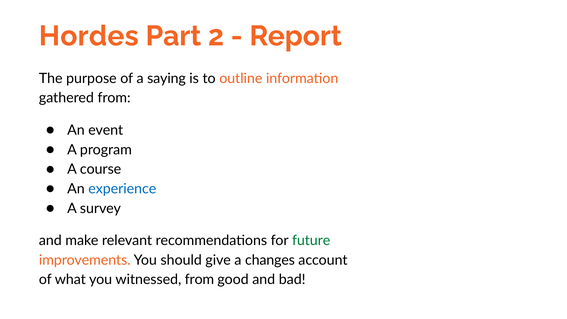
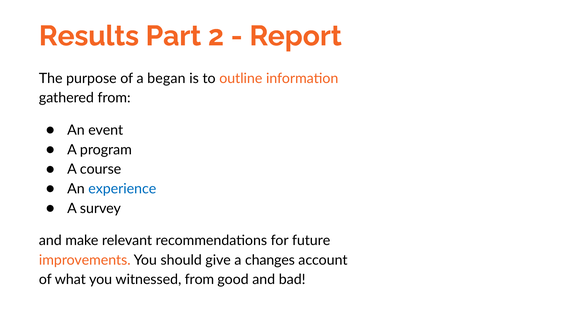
Hordes: Hordes -> Results
saying: saying -> began
future colour: green -> black
